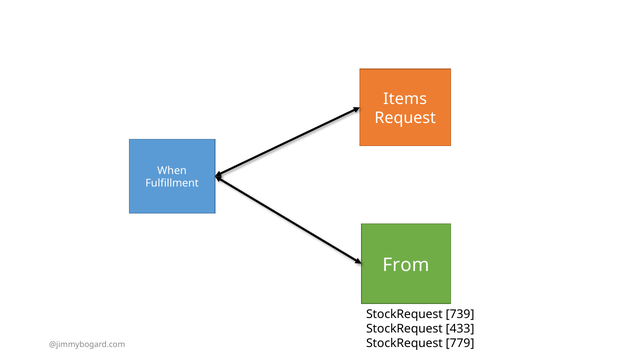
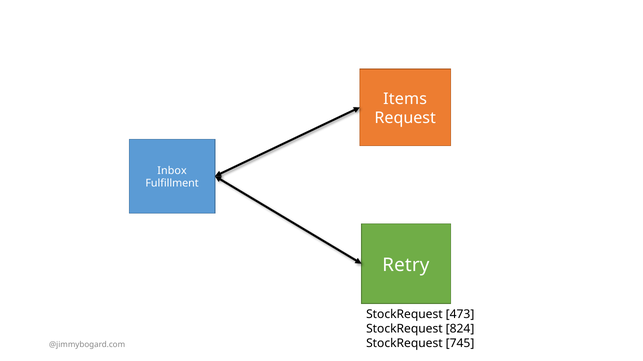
When: When -> Inbox
From: From -> Retry
739: 739 -> 473
433: 433 -> 824
779: 779 -> 745
